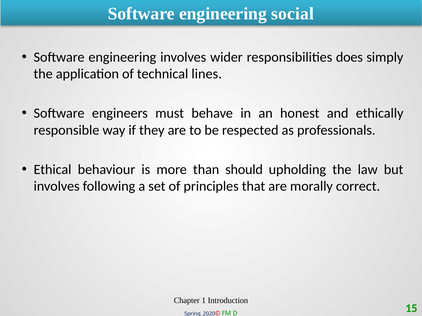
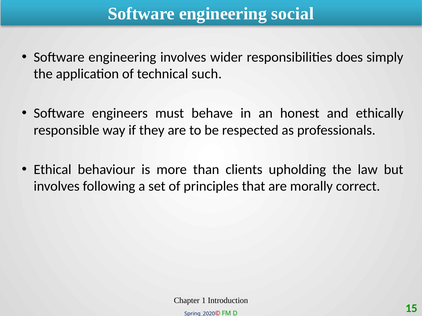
lines: lines -> such
should: should -> clients
